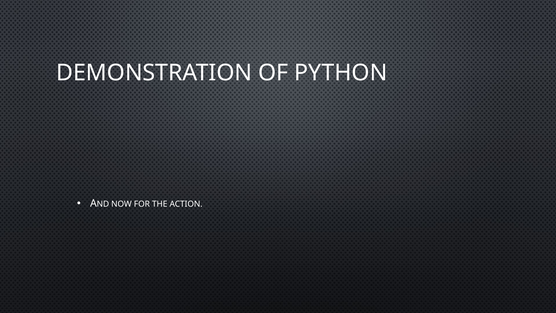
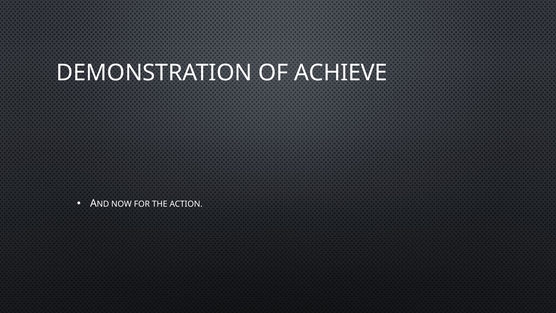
PYTHON: PYTHON -> ACHIEVE
